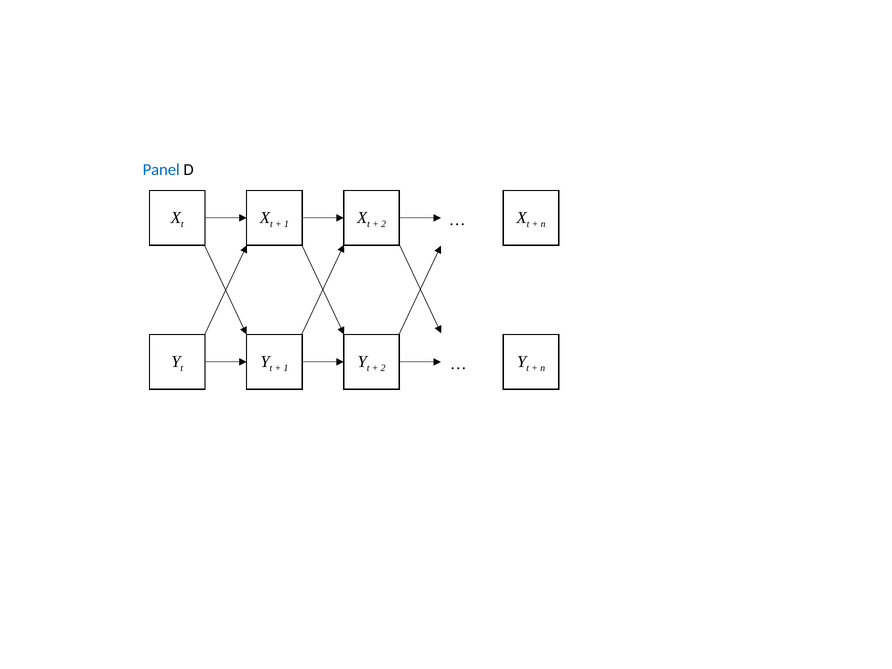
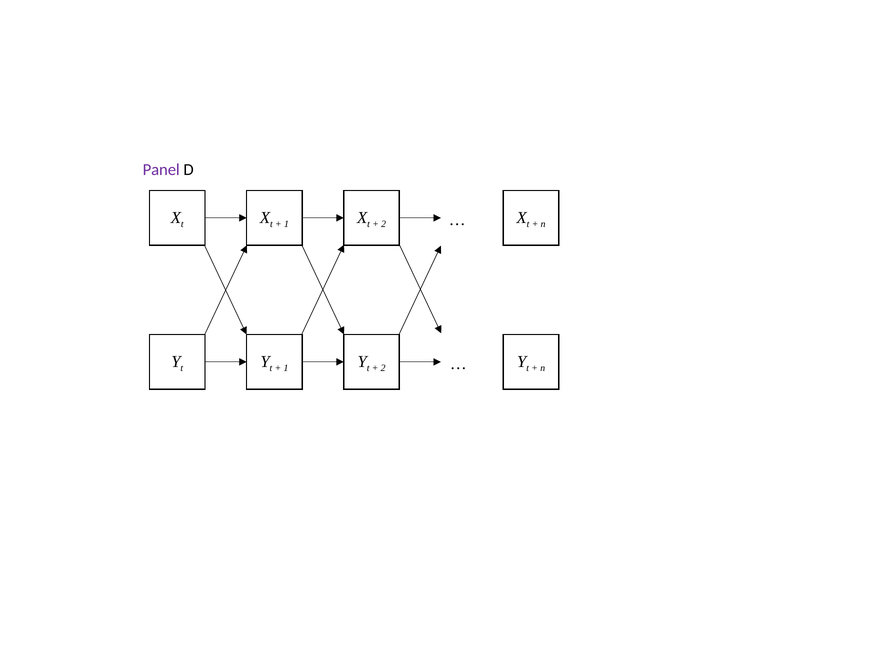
Panel colour: blue -> purple
